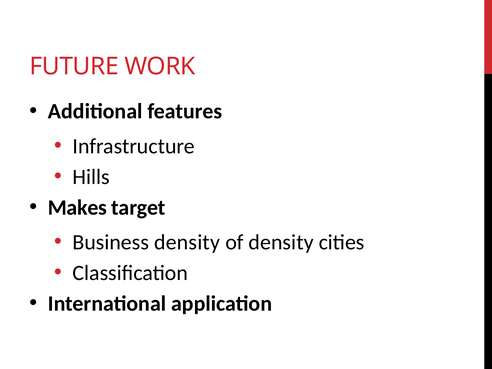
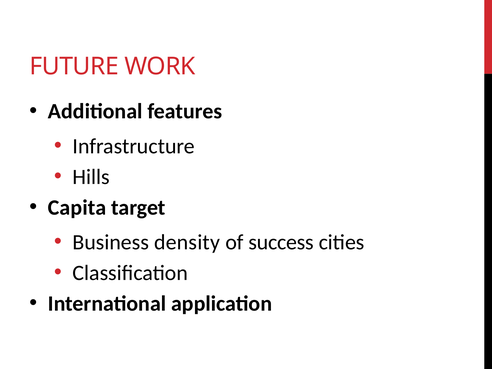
Makes: Makes -> Capita
of density: density -> success
